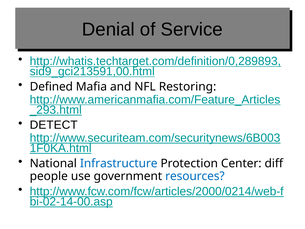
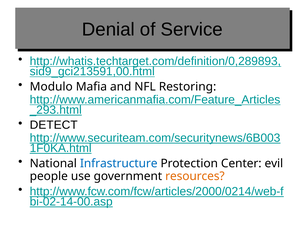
Defined: Defined -> Modulo
diff: diff -> evil
resources colour: blue -> orange
